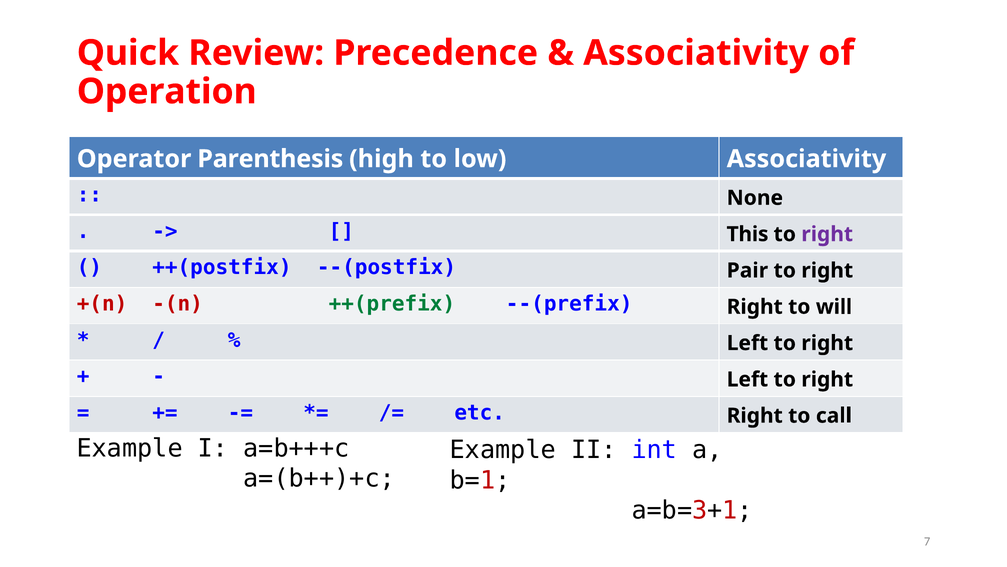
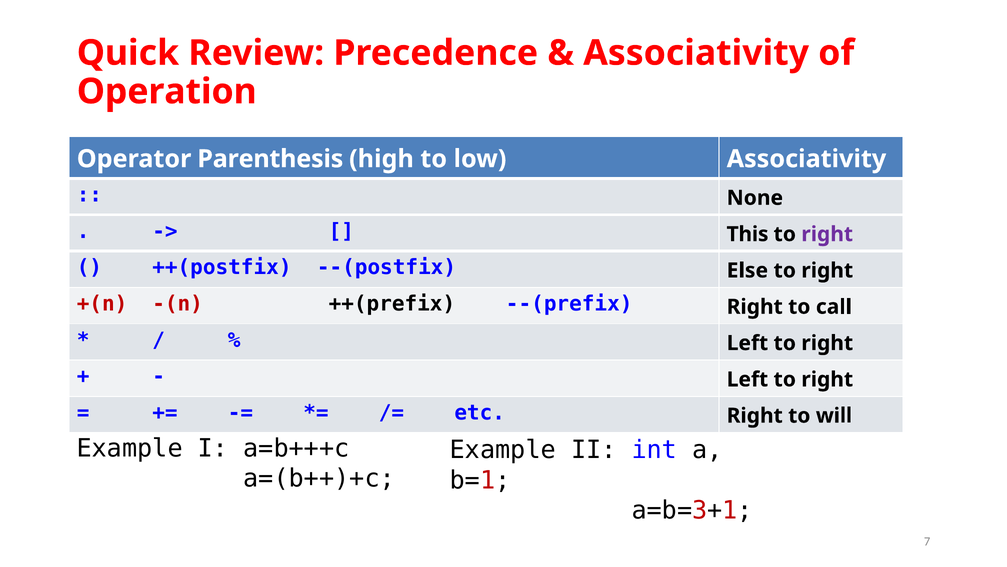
Pair: Pair -> Else
++(prefix colour: green -> black
will: will -> call
call: call -> will
